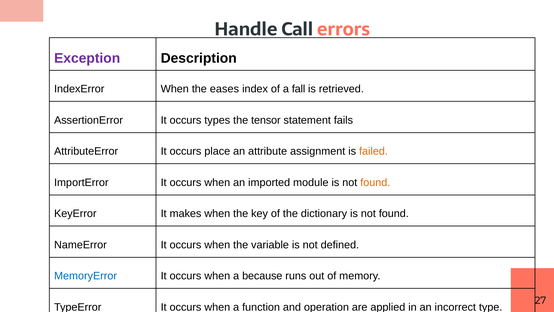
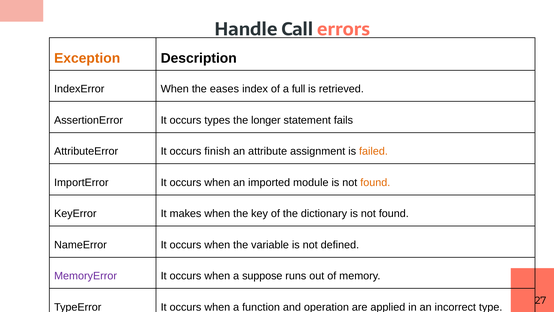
Exception colour: purple -> orange
fall: fall -> full
tensor: tensor -> longer
place: place -> finish
MemoryError colour: blue -> purple
because: because -> suppose
